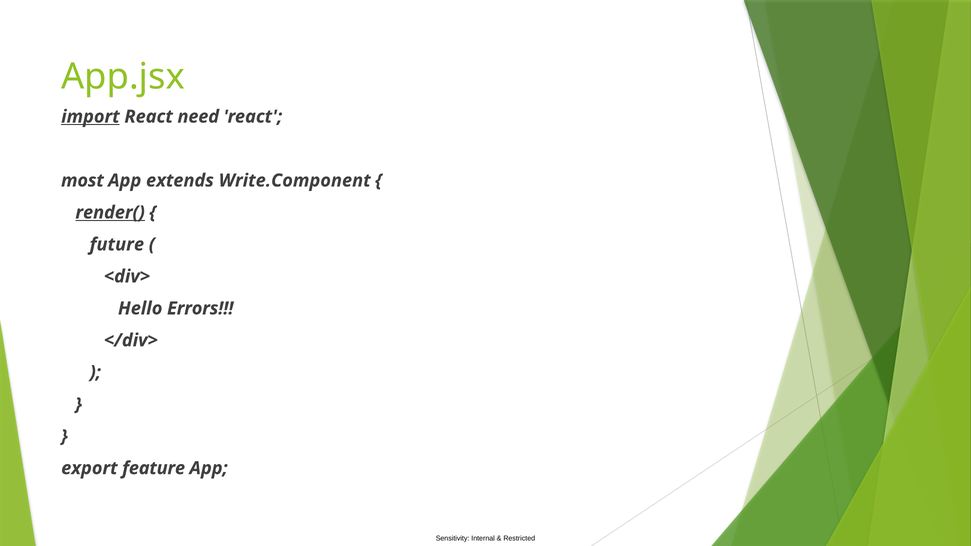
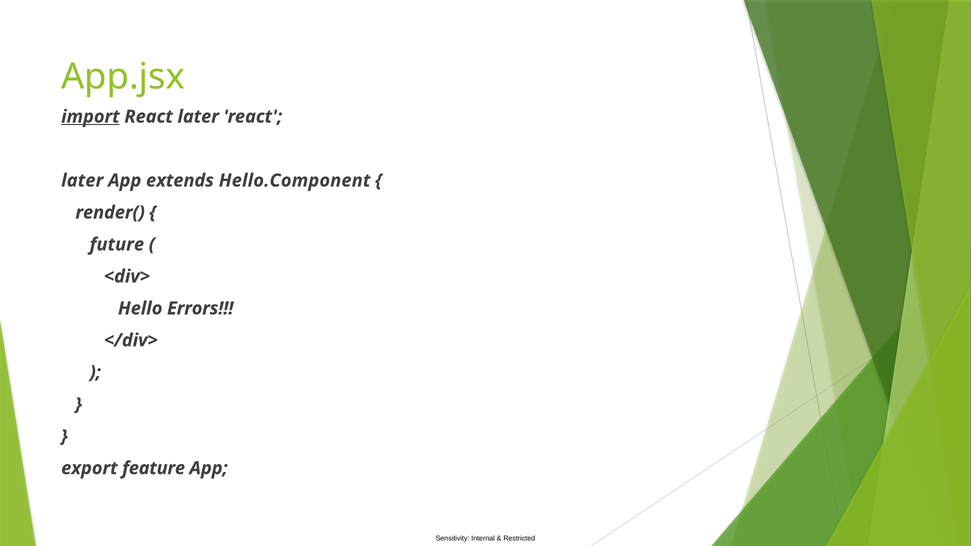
need at (198, 117): need -> later
most at (82, 181): most -> later
Write.Component: Write.Component -> Hello.Component
render( underline: present -> none
